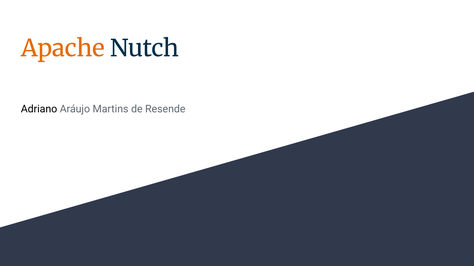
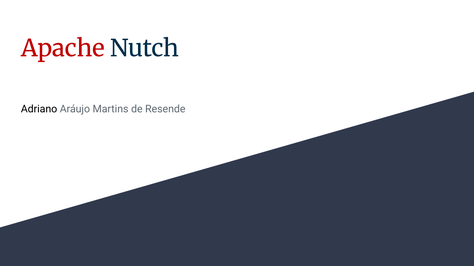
Apache colour: orange -> red
